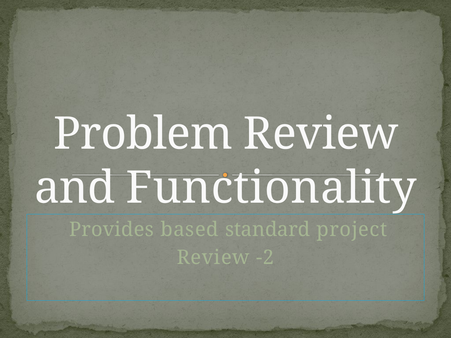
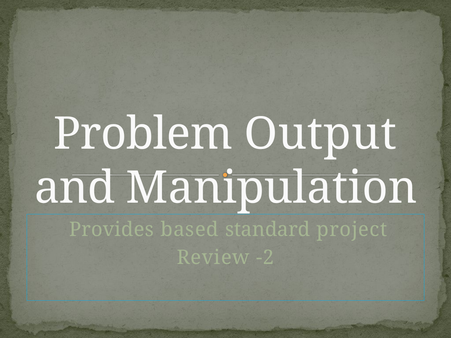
Problem Review: Review -> Output
Functionality: Functionality -> Manipulation
